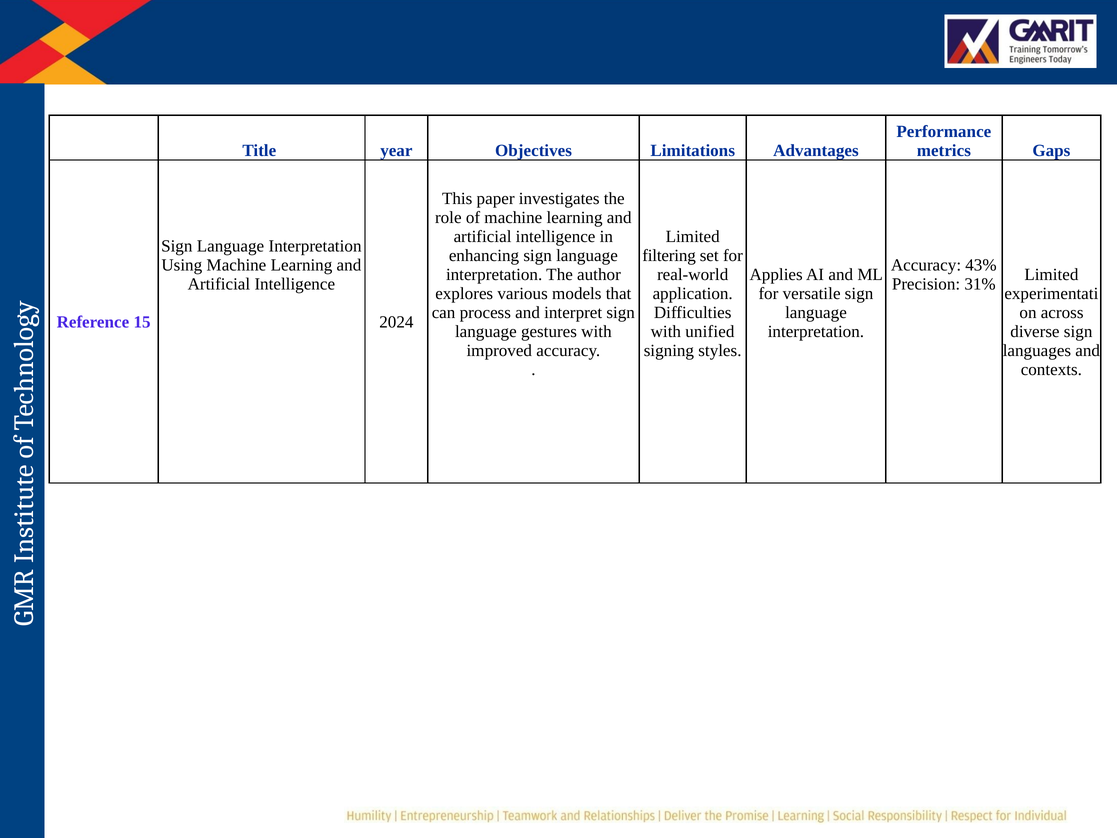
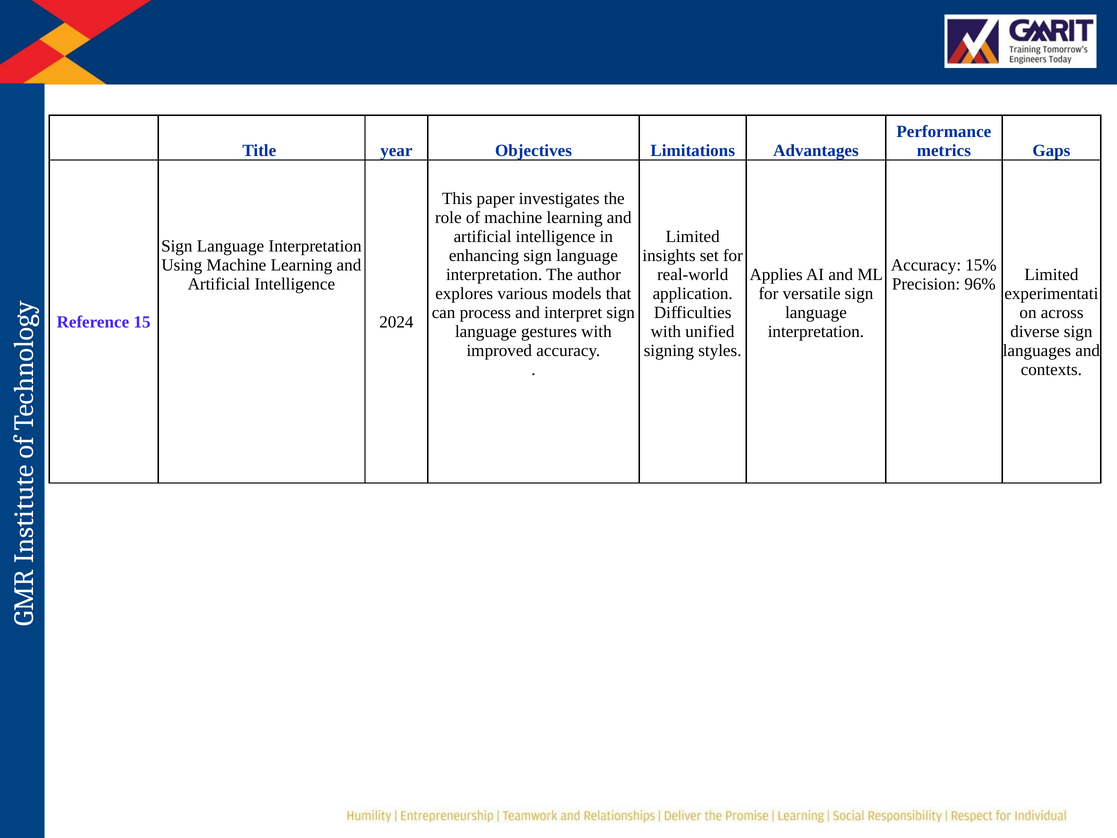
filtering: filtering -> insights
43%: 43% -> 15%
31%: 31% -> 96%
